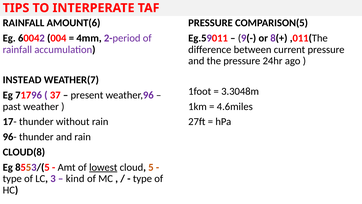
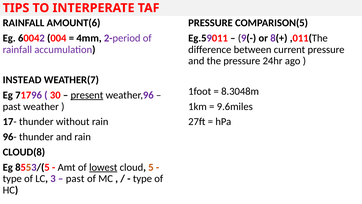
3.3048m: 3.3048m -> 8.3048m
37: 37 -> 30
present underline: none -> present
4.6miles: 4.6miles -> 9.6miles
kind at (75, 178): kind -> past
